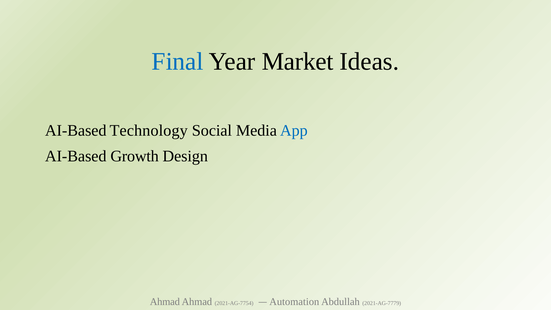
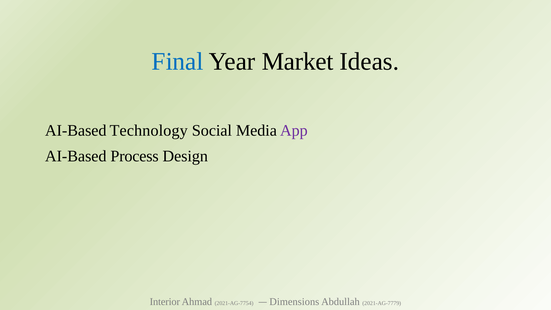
App colour: blue -> purple
Growth: Growth -> Process
Ahmad at (165, 302): Ahmad -> Interior
Automation: Automation -> Dimensions
